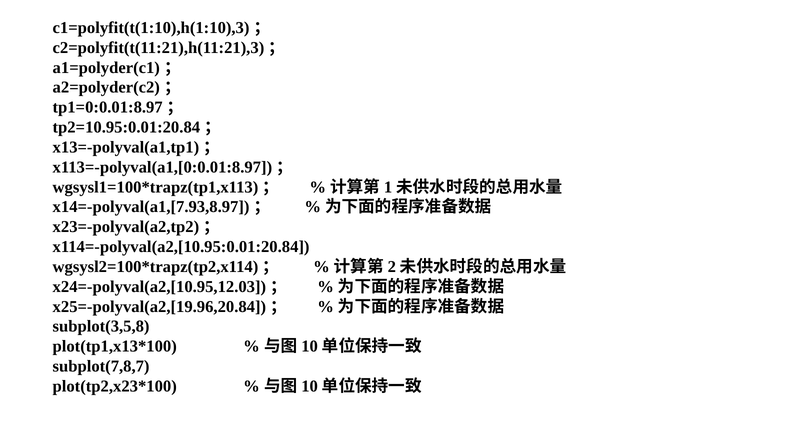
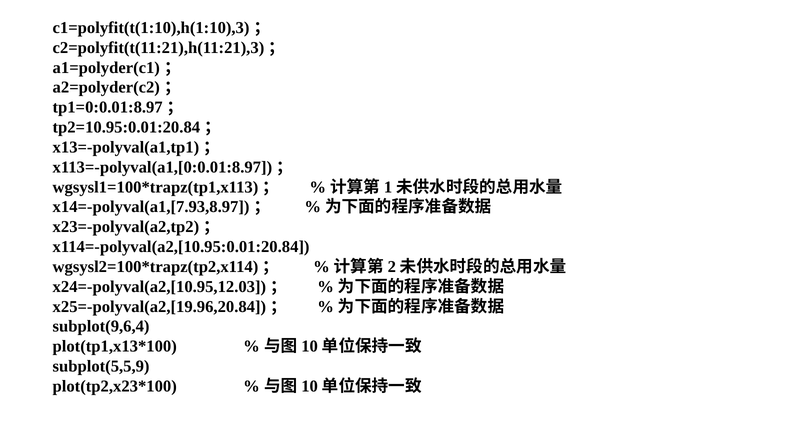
subplot(3,5,8: subplot(3,5,8 -> subplot(9,6,4
subplot(7,8,7: subplot(7,8,7 -> subplot(5,5,9
